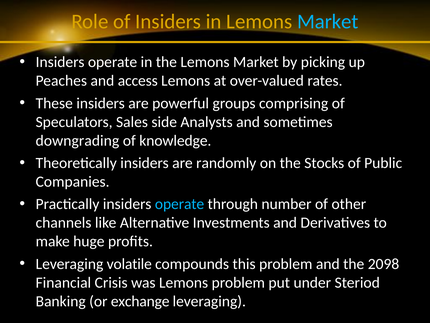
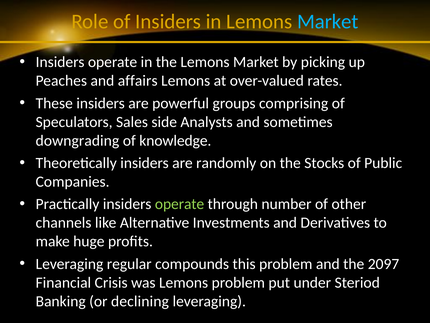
access: access -> affairs
operate at (180, 204) colour: light blue -> light green
volatile: volatile -> regular
2098: 2098 -> 2097
exchange: exchange -> declining
